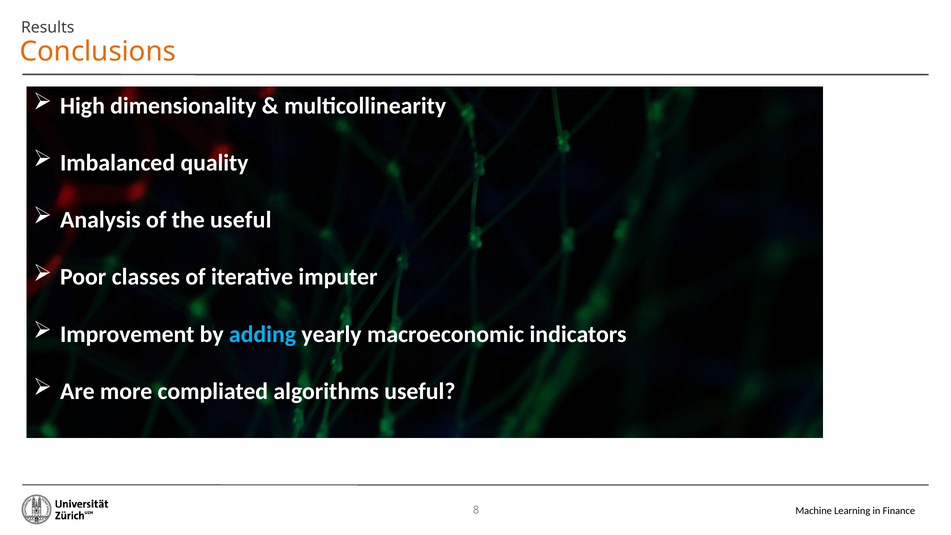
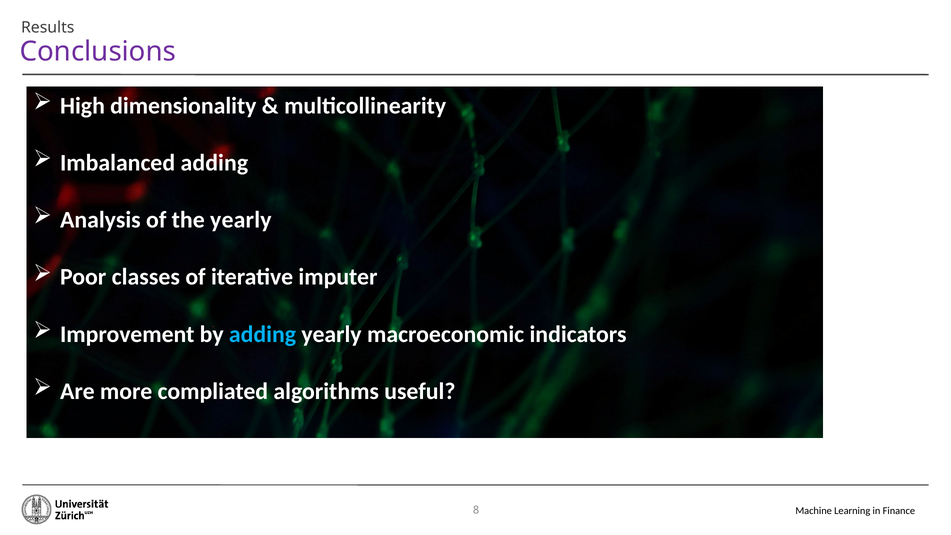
Conclusions colour: orange -> purple
Imbalanced quality: quality -> adding
the useful: useful -> yearly
